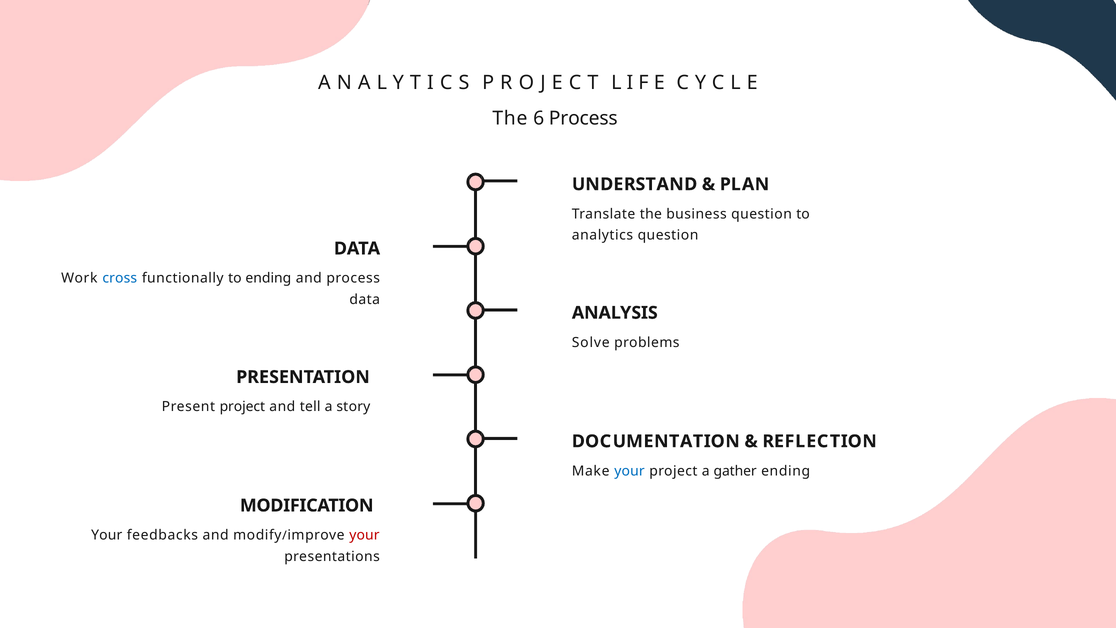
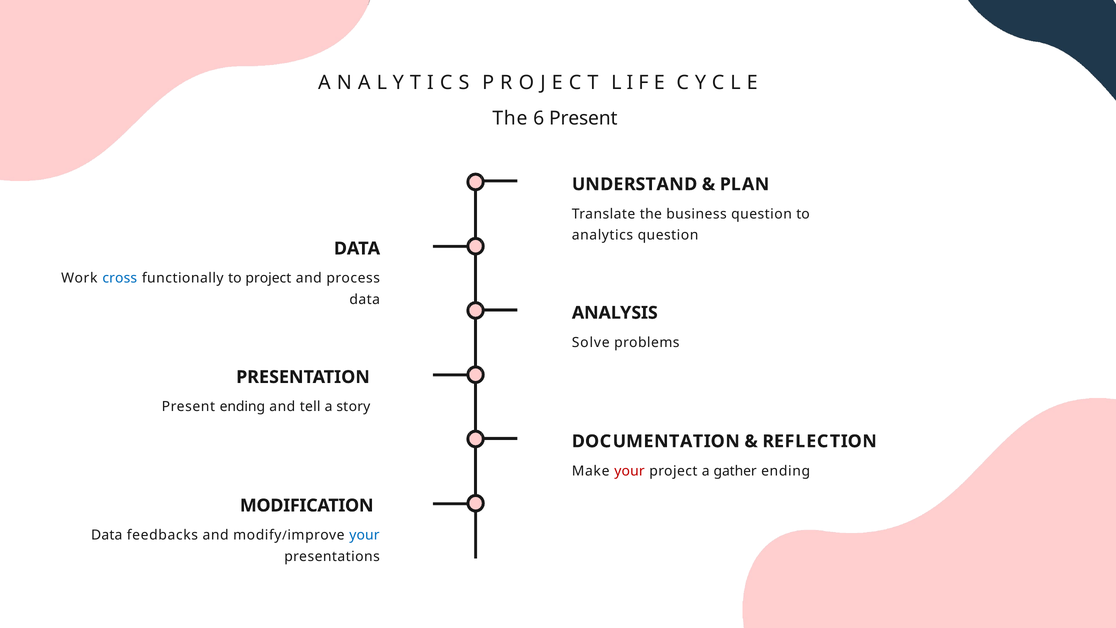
6 Process: Process -> Present
to ending: ending -> project
Present project: project -> ending
your at (629, 471) colour: blue -> red
Your at (107, 535): Your -> Data
your at (364, 535) colour: red -> blue
